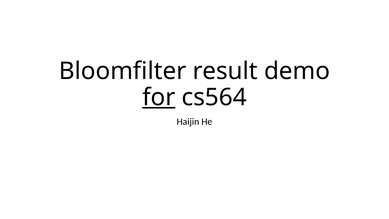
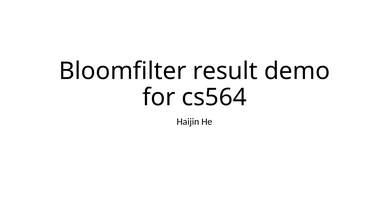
for underline: present -> none
